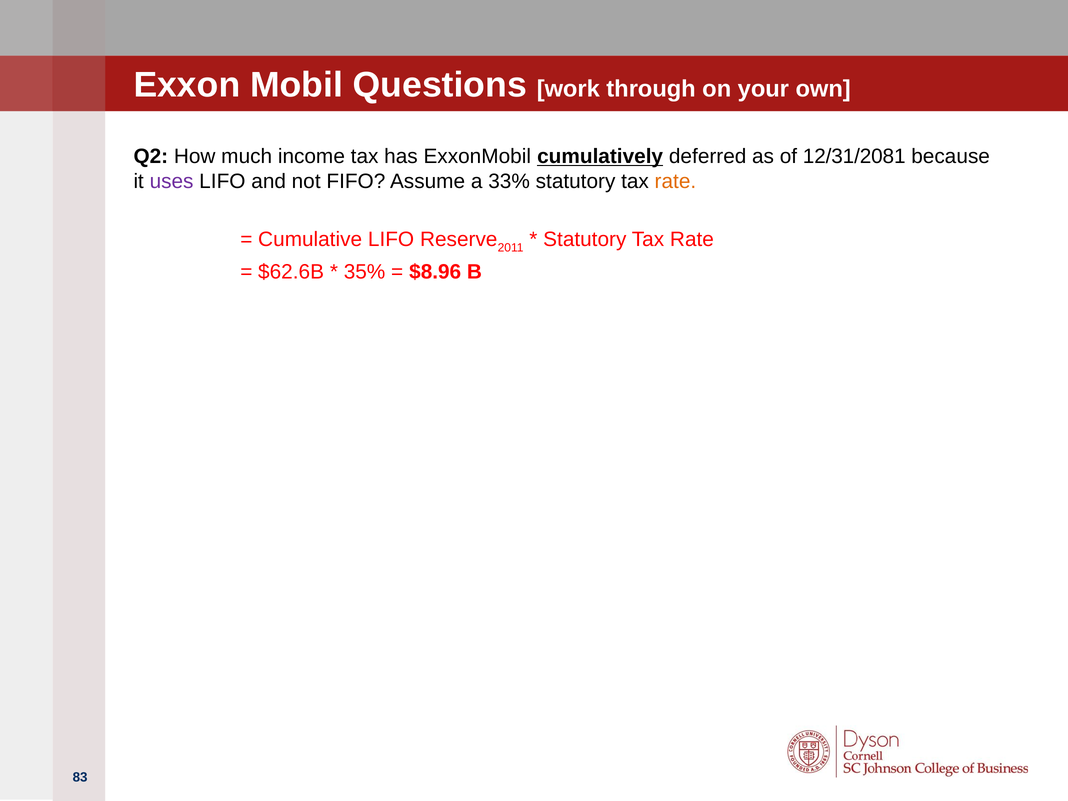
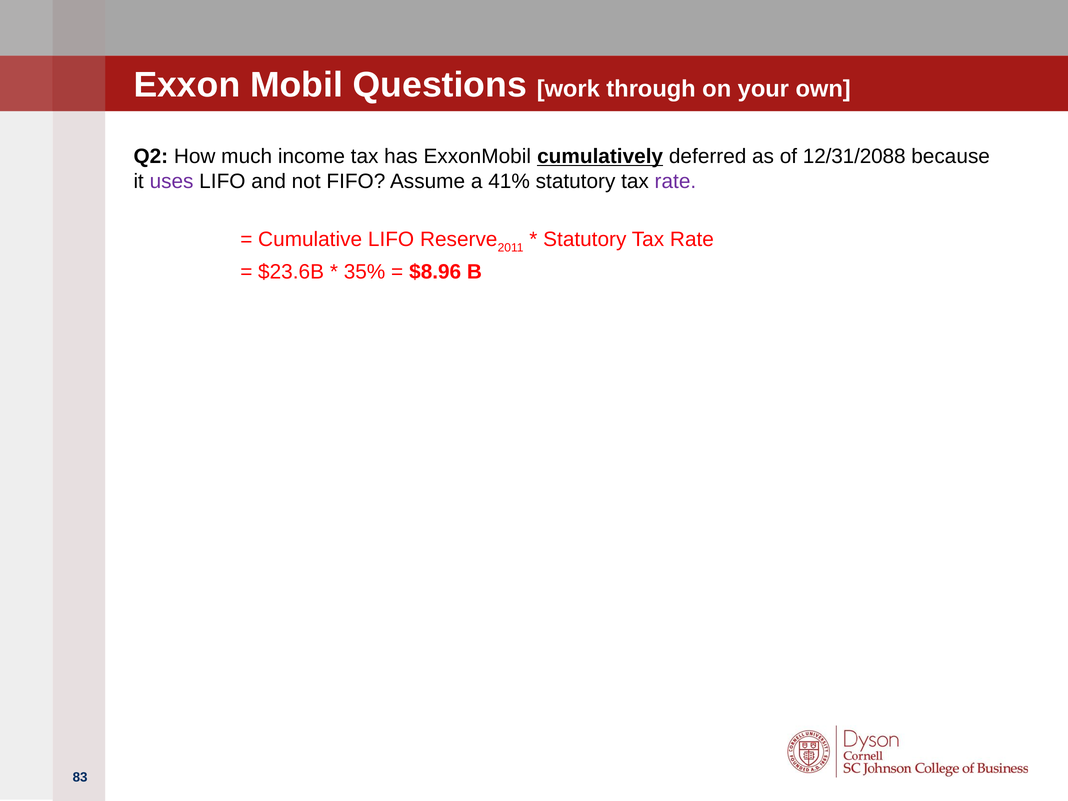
12/31/2081: 12/31/2081 -> 12/31/2088
33%: 33% -> 41%
rate at (675, 181) colour: orange -> purple
$62.6B: $62.6B -> $23.6B
